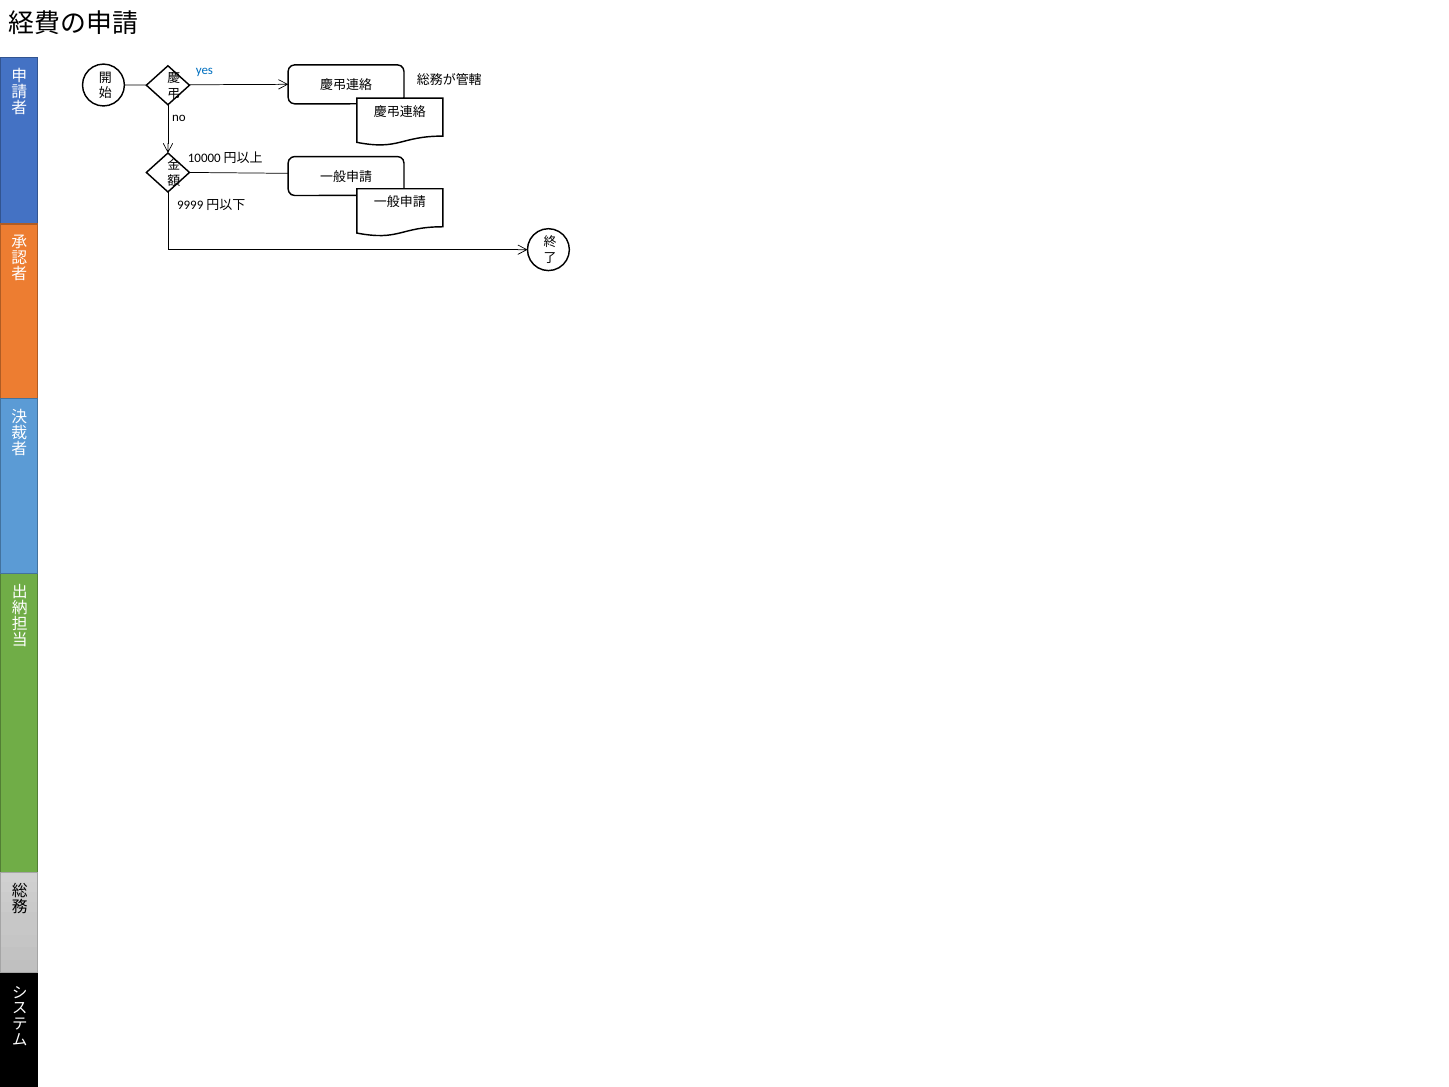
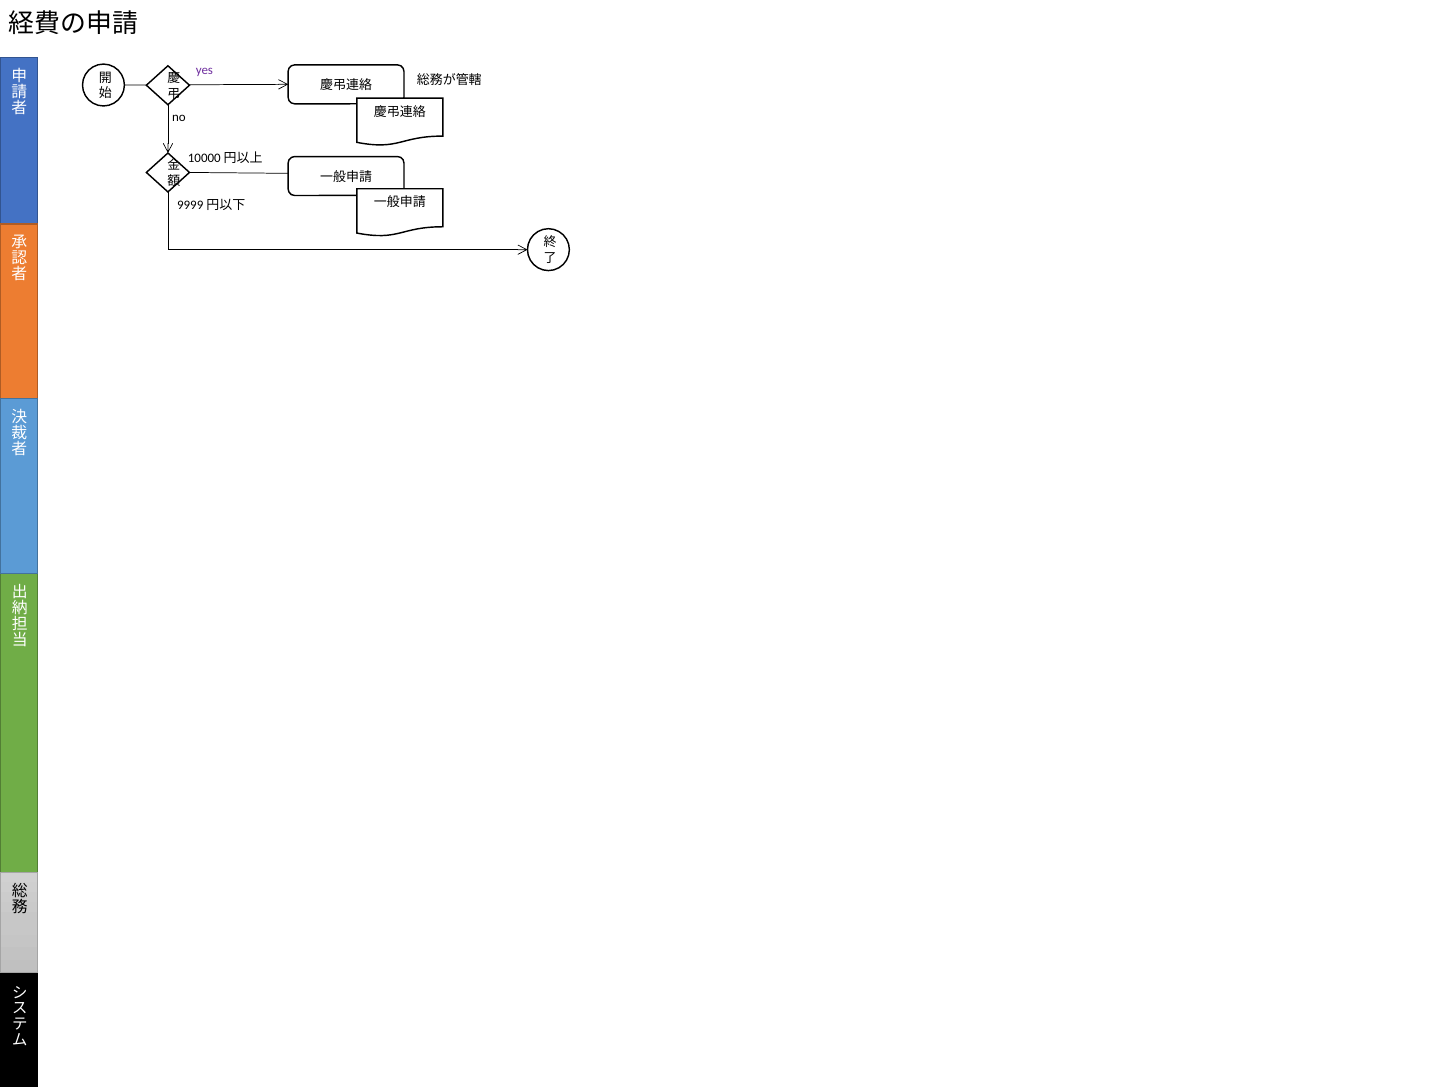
yes colour: blue -> purple
